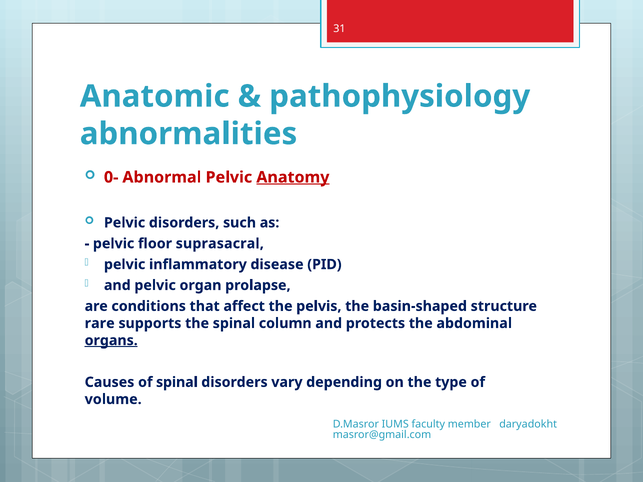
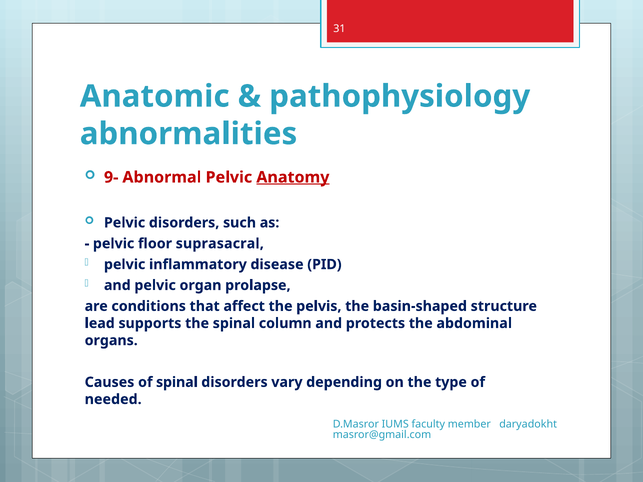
0-: 0- -> 9-
rare: rare -> lead
organs underline: present -> none
volume: volume -> needed
